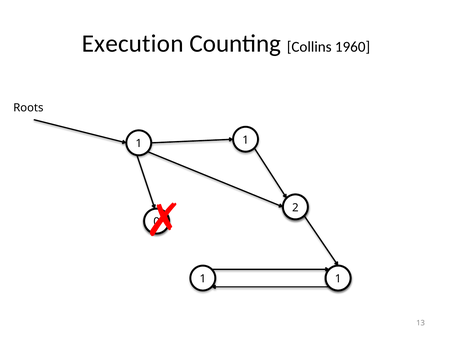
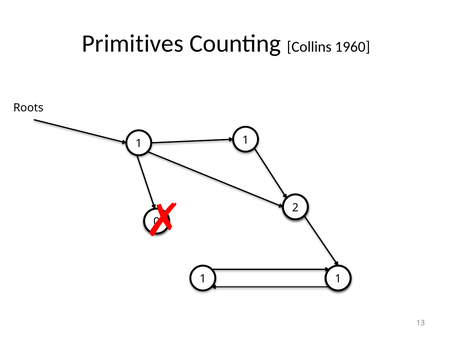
Execution: Execution -> Primitives
